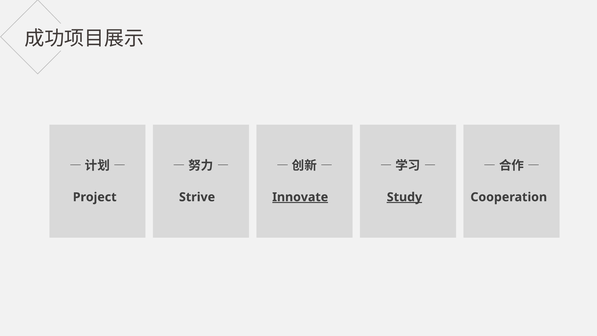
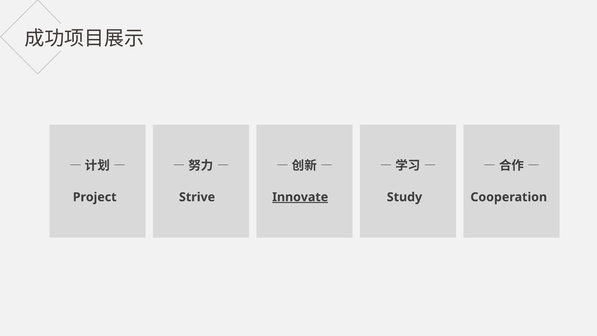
Study underline: present -> none
